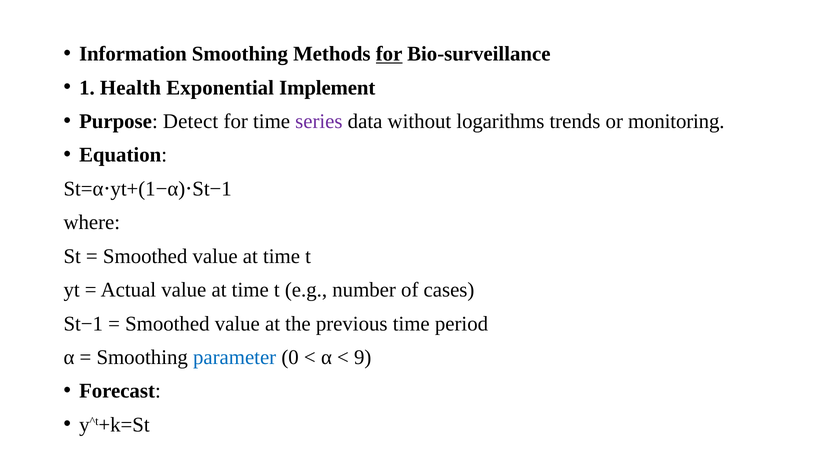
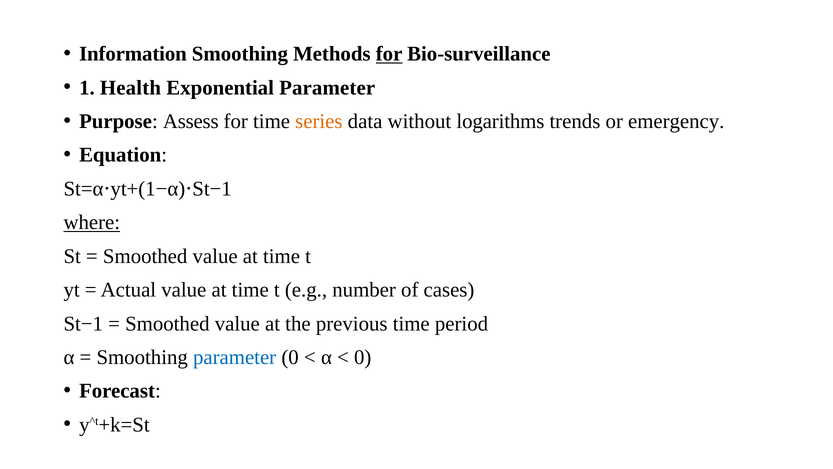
Exponential Implement: Implement -> Parameter
Detect: Detect -> Assess
series colour: purple -> orange
monitoring: monitoring -> emergency
where underline: none -> present
9 at (363, 357): 9 -> 0
